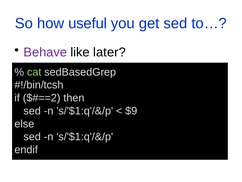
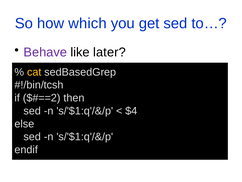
useful: useful -> which
cat colour: light green -> yellow
$9: $9 -> $4
